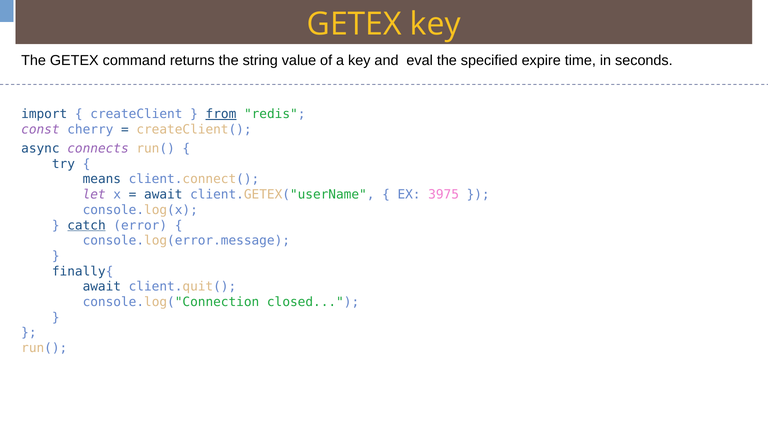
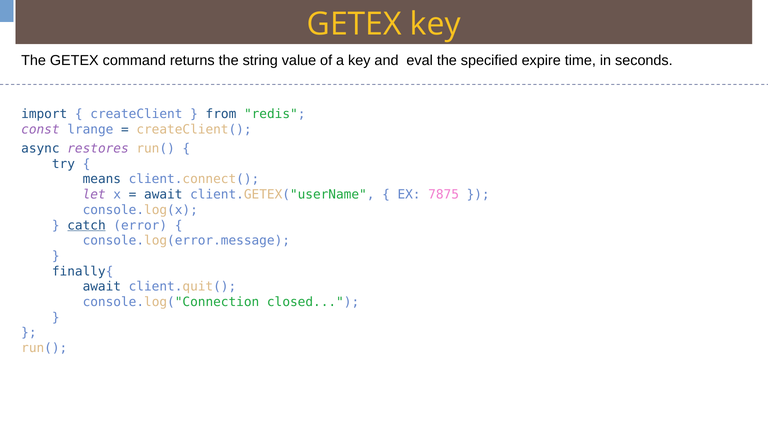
from underline: present -> none
cherry: cherry -> lrange
connects: connects -> restores
3975: 3975 -> 7875
